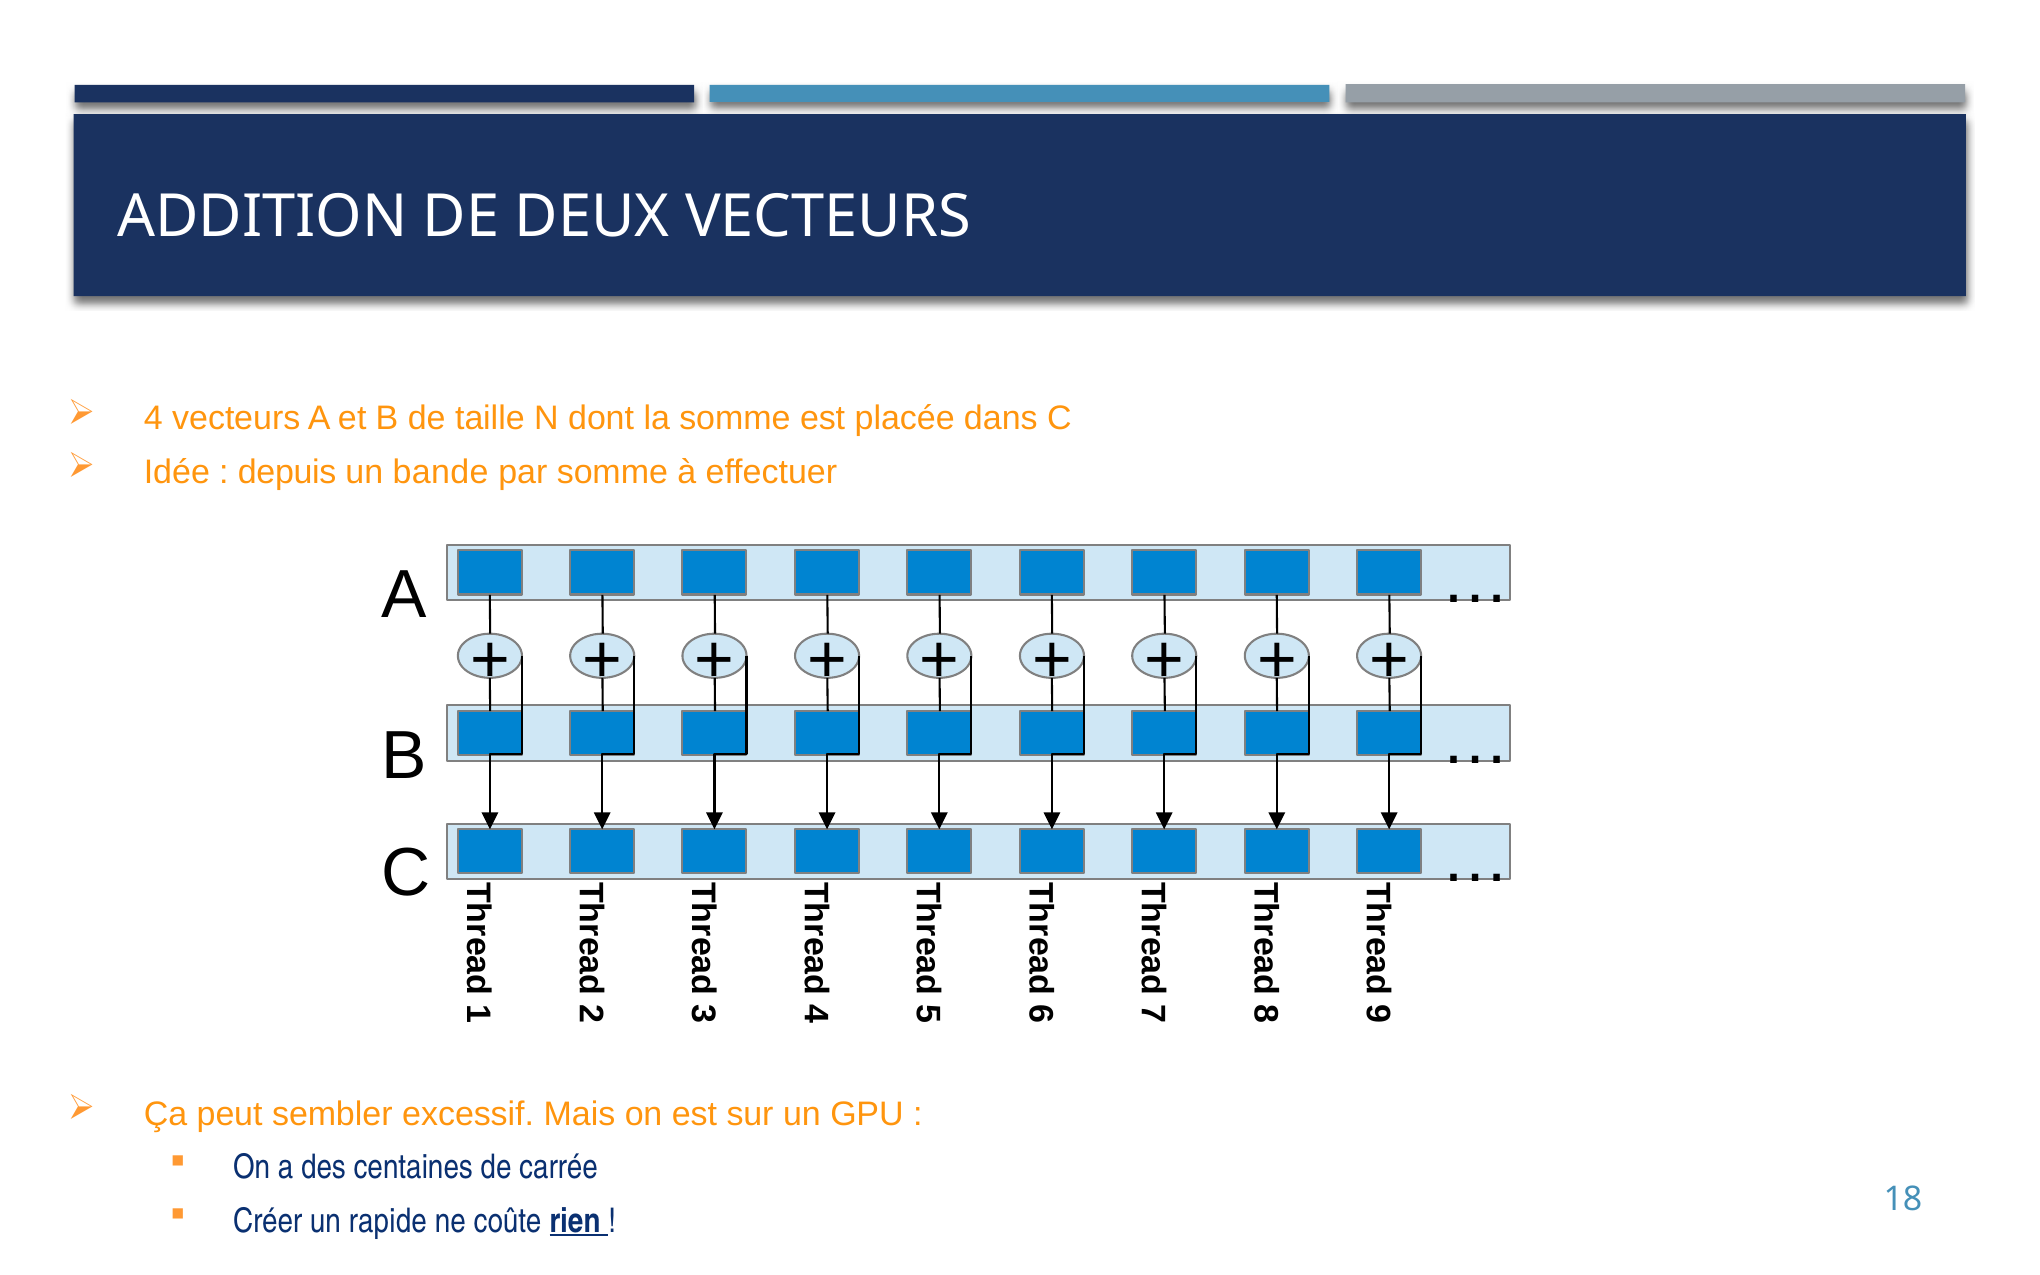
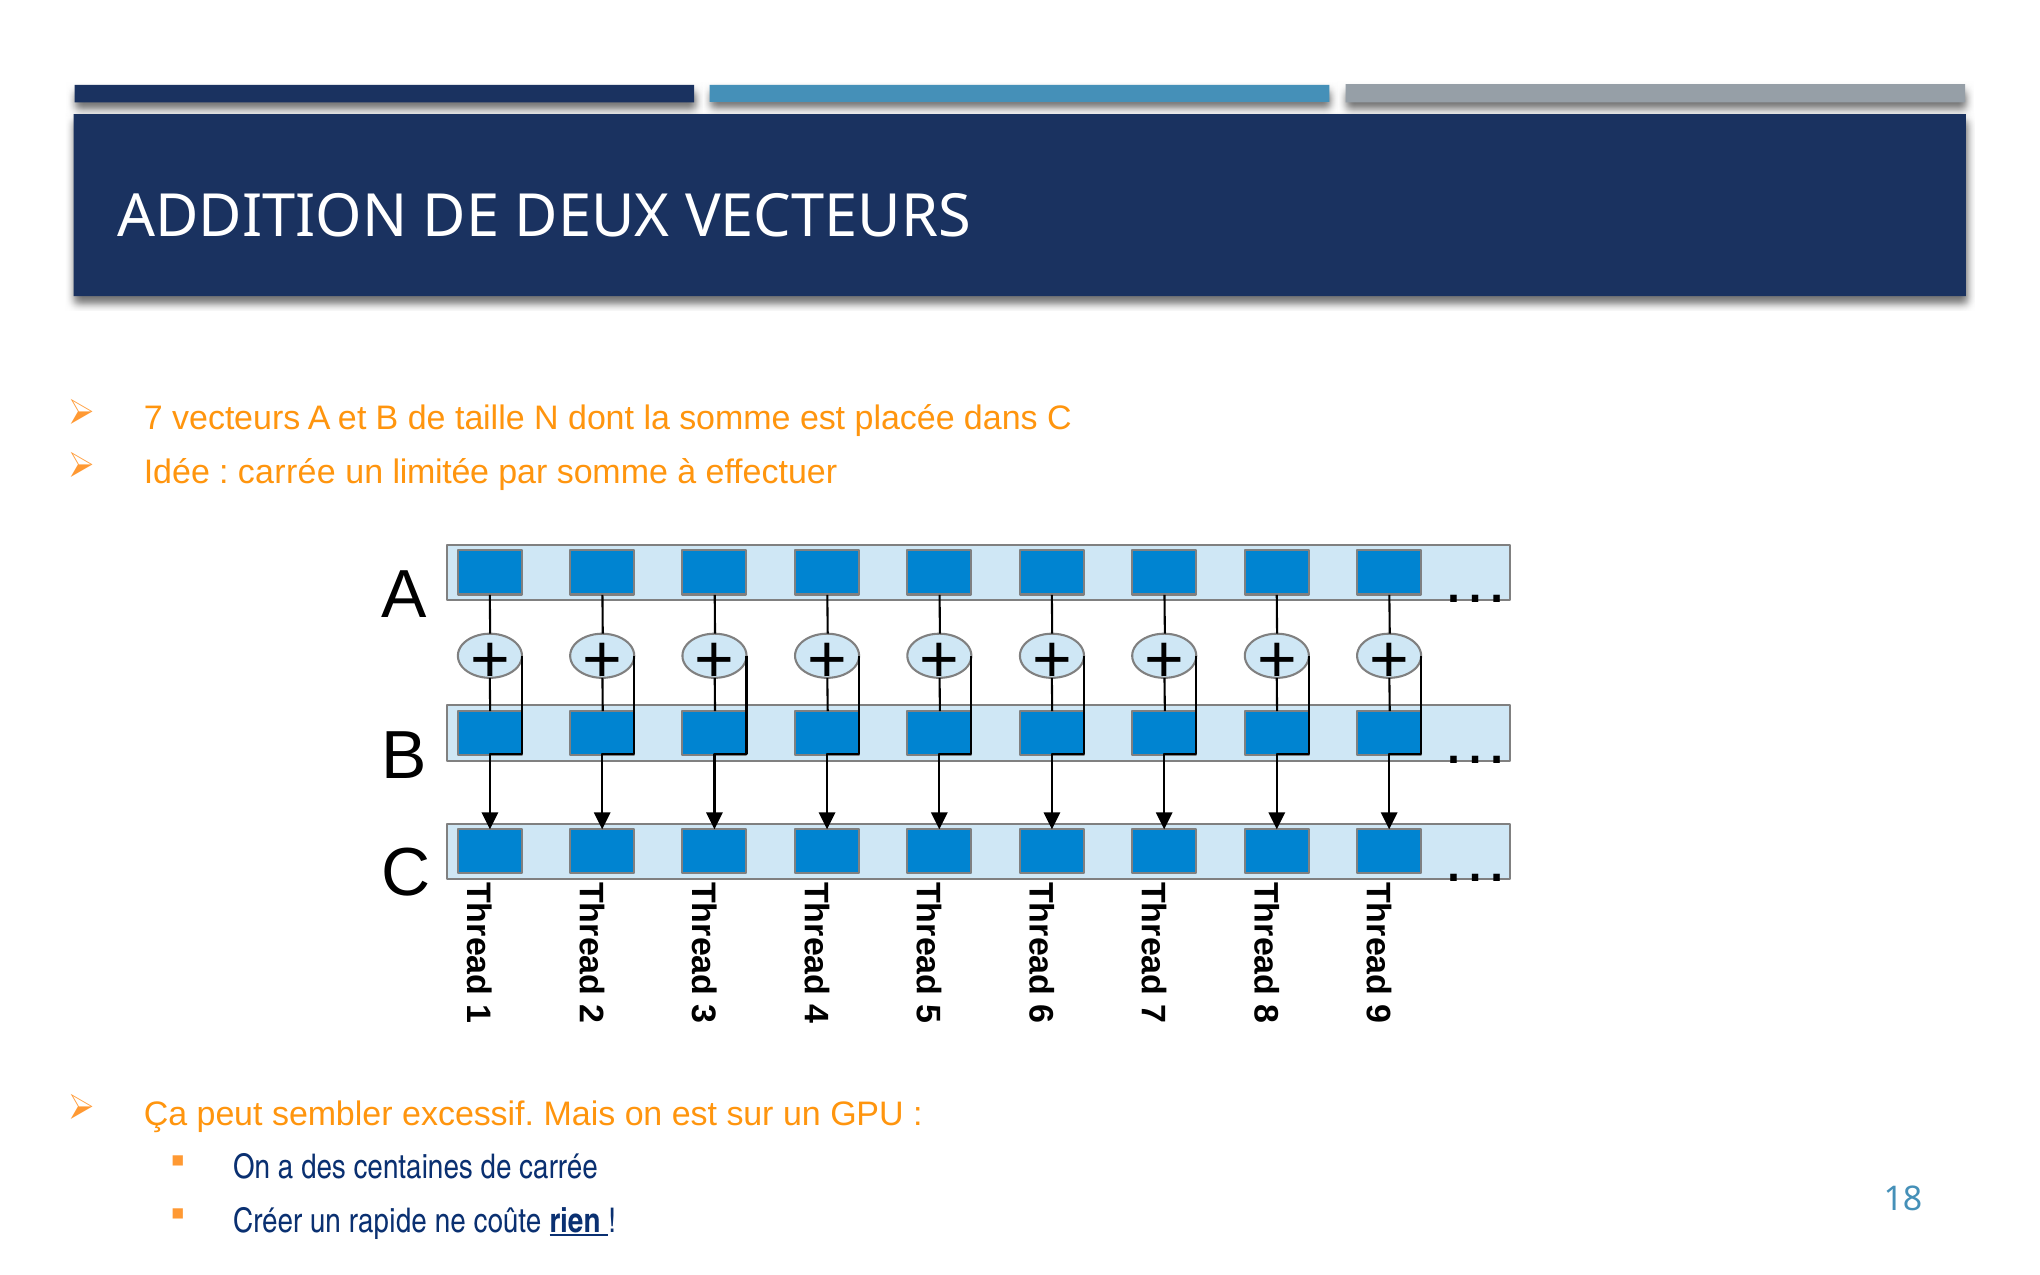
4 at (153, 419): 4 -> 7
depuis at (287, 472): depuis -> carrée
bande: bande -> limitée
